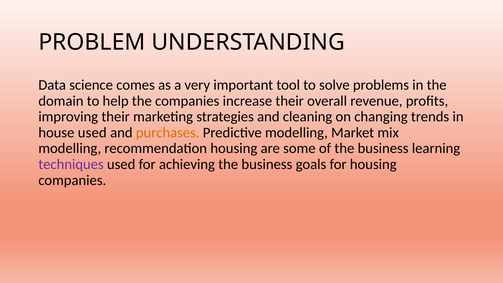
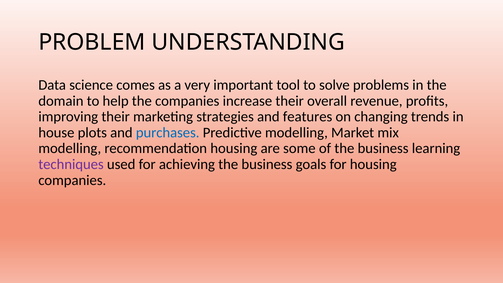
cleaning: cleaning -> features
house used: used -> plots
purchases colour: orange -> blue
